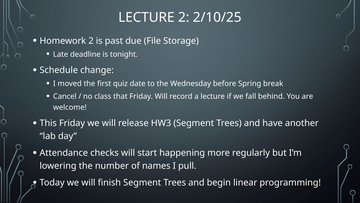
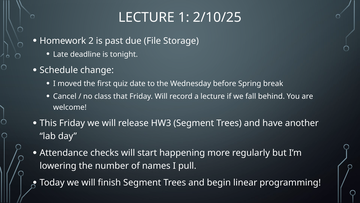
LECTURE 2: 2 -> 1
